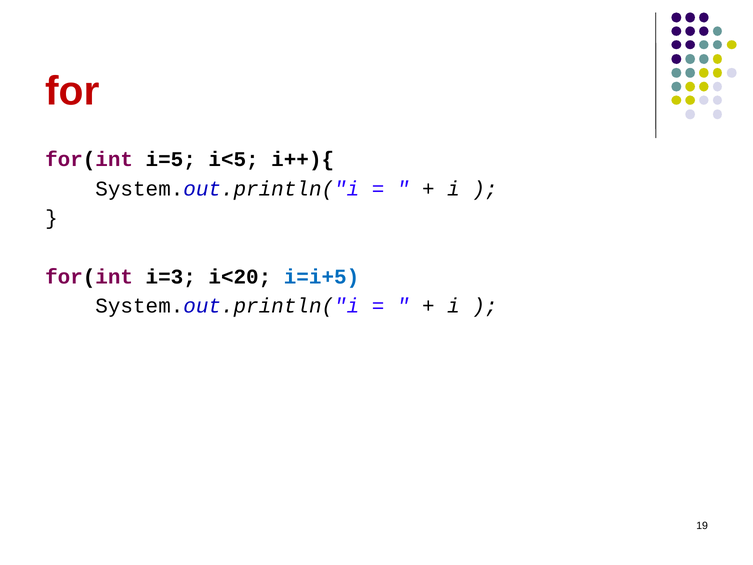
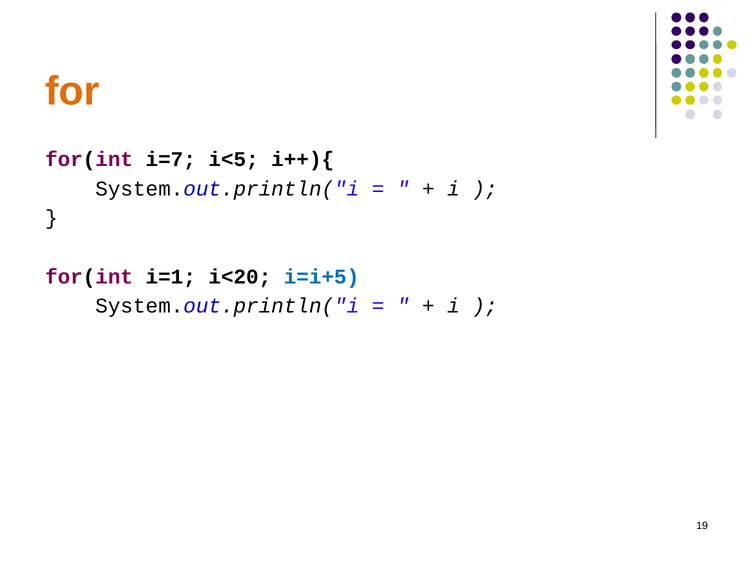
for colour: red -> orange
i=5: i=5 -> i=7
i=3: i=3 -> i=1
